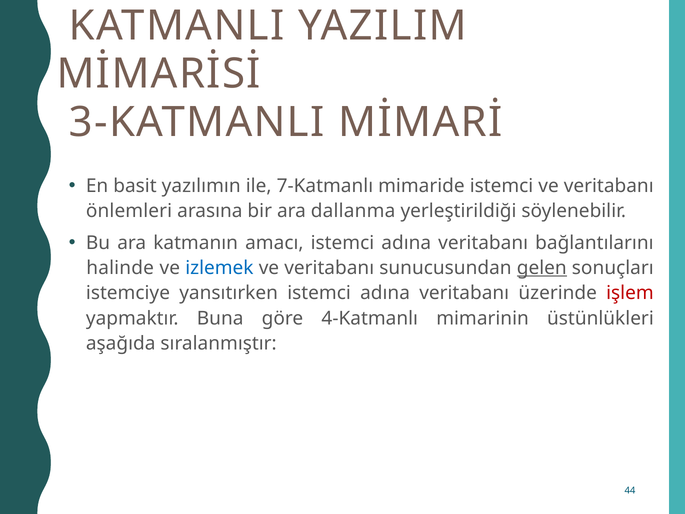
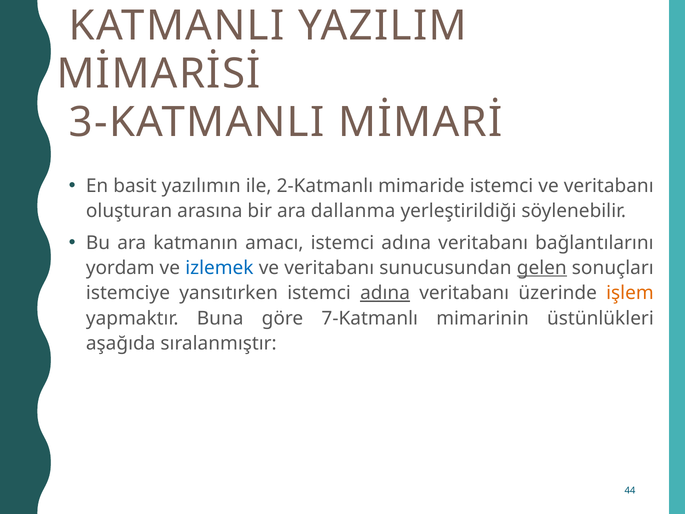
7-Katmanlı: 7-Katmanlı -> 2-Katmanlı
önlemleri: önlemleri -> oluşturan
halinde: halinde -> yordam
adına at (385, 293) underline: none -> present
işlem colour: red -> orange
4-Katmanlı: 4-Katmanlı -> 7-Katmanlı
